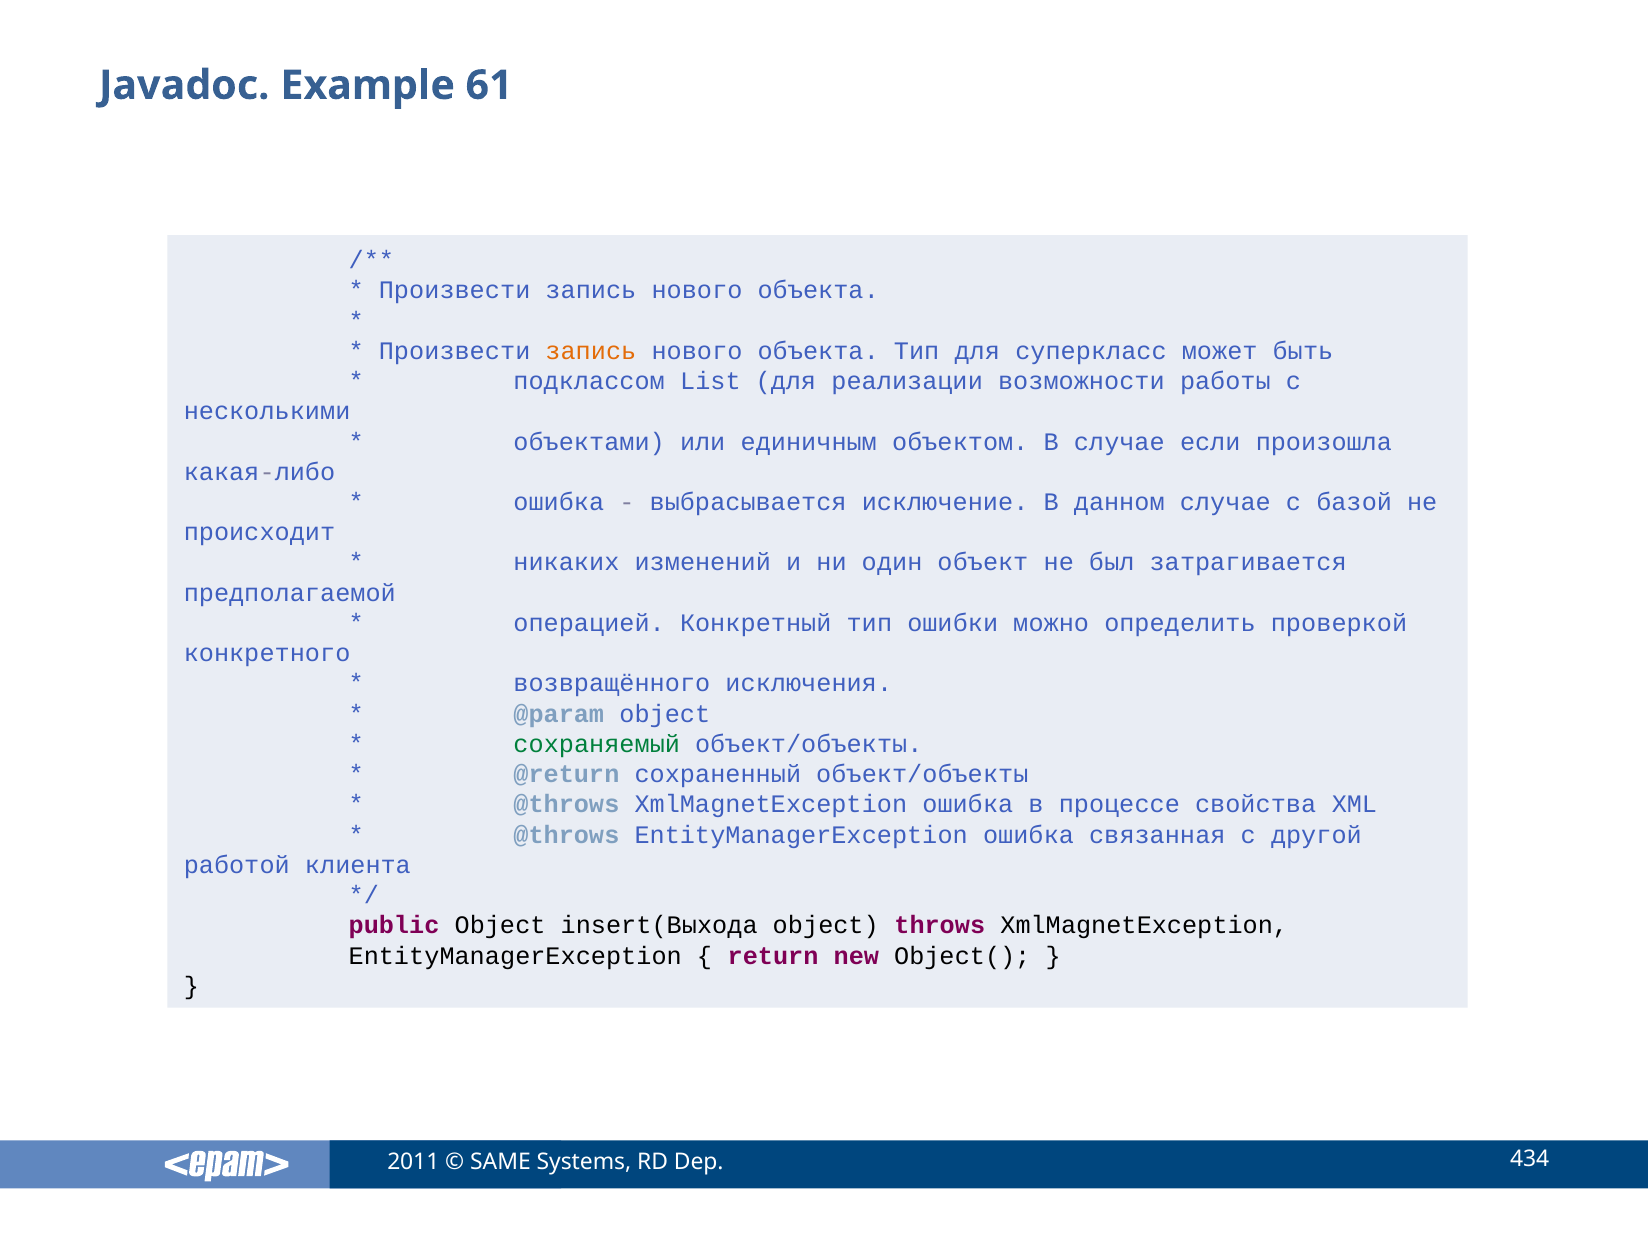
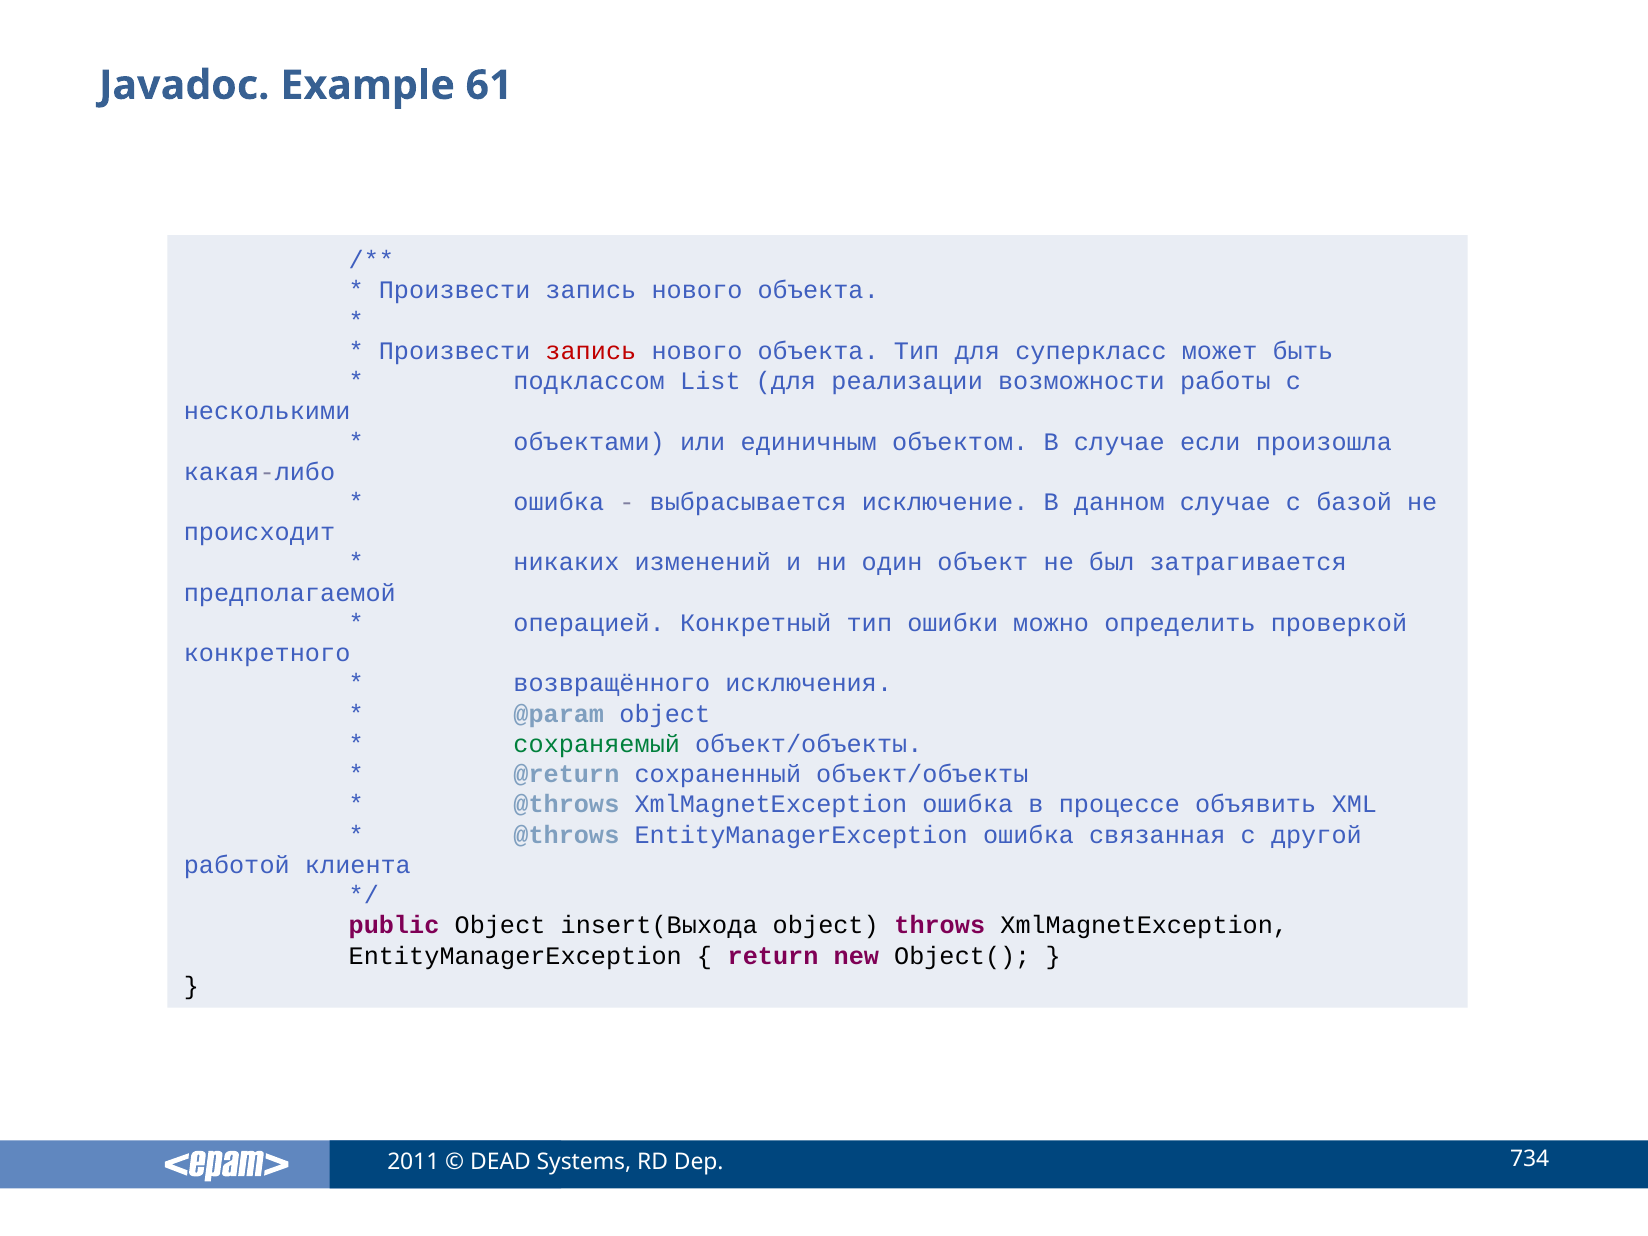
запись at (591, 351) colour: orange -> red
свойства: свойства -> объявить
SAME: SAME -> DEAD
434: 434 -> 734
